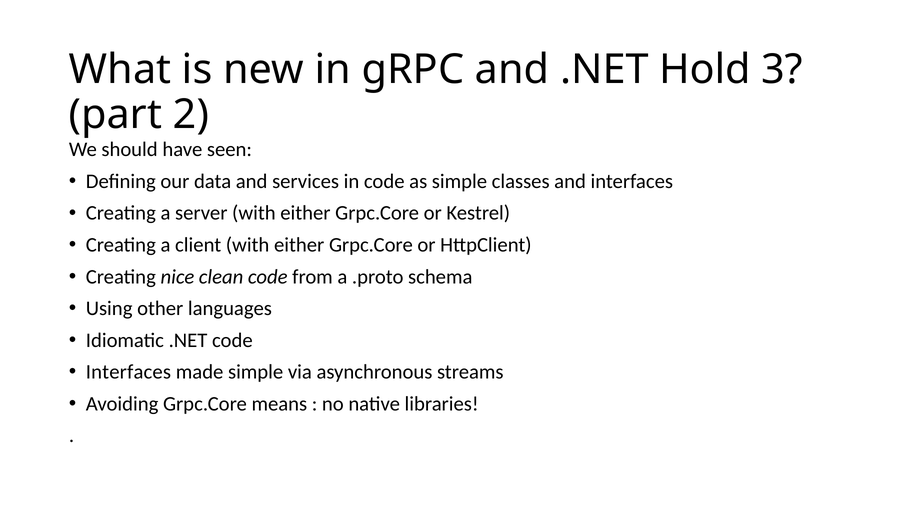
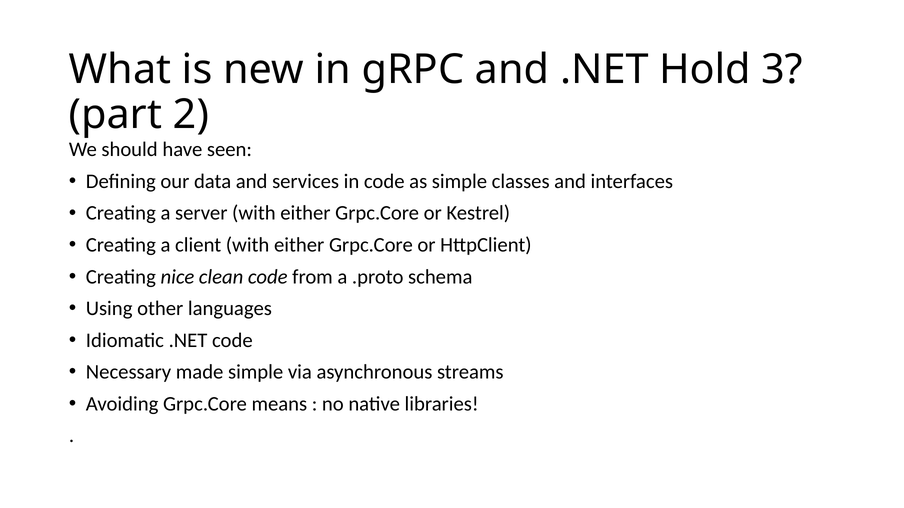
Interfaces at (128, 372): Interfaces -> Necessary
